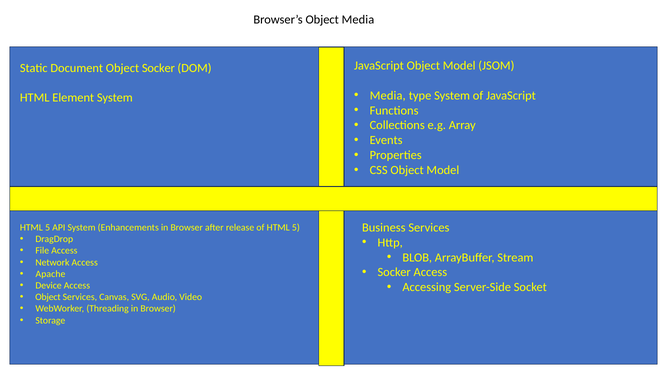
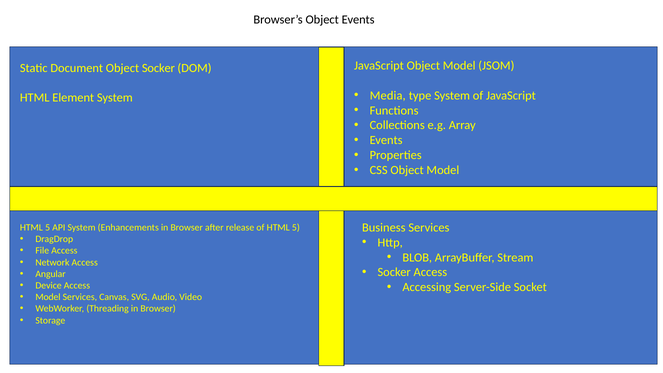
Object Media: Media -> Events
Apache: Apache -> Angular
Object at (48, 297): Object -> Model
